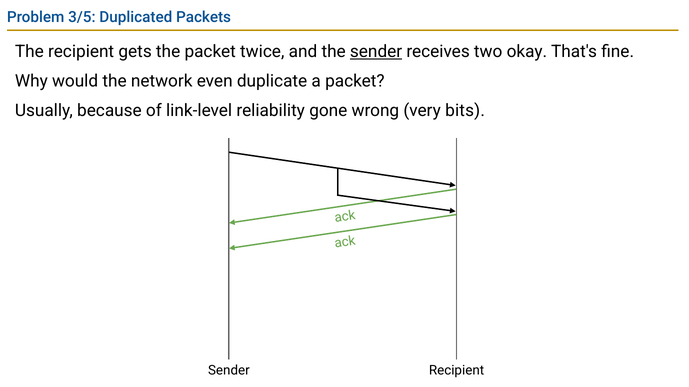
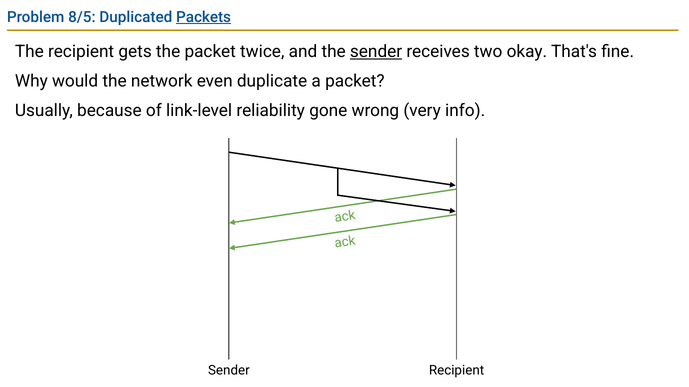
3/5: 3/5 -> 8/5
Packets underline: none -> present
bits: bits -> info
